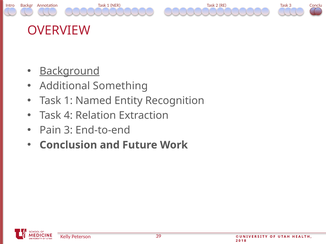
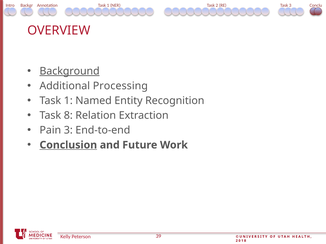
Something: Something -> Processing
4: 4 -> 8
Conclusion underline: none -> present
